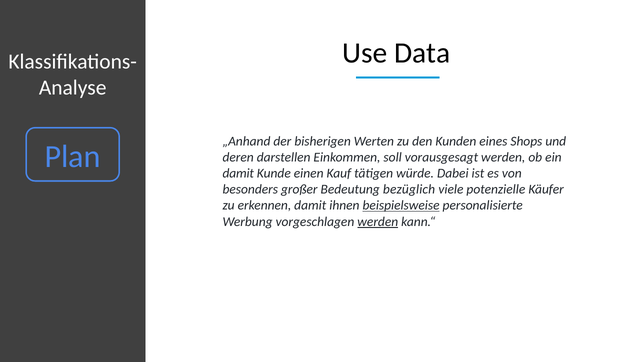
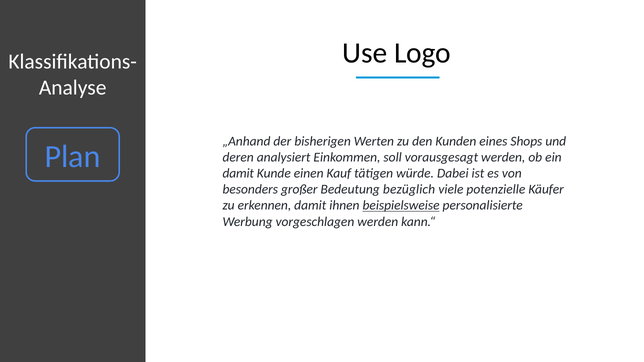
Data: Data -> Logo
darstellen: darstellen -> analysiert
werden at (378, 222) underline: present -> none
